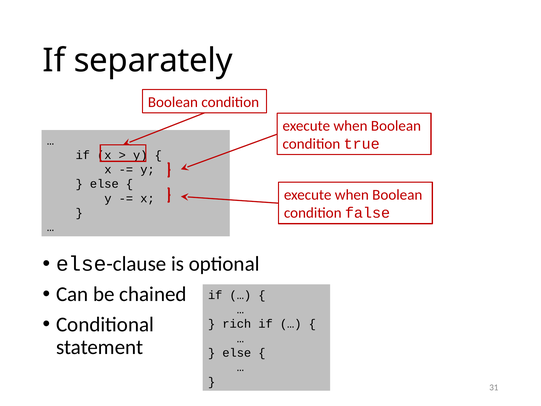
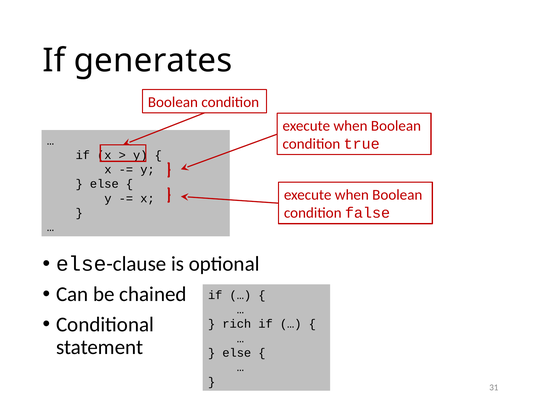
separately: separately -> generates
